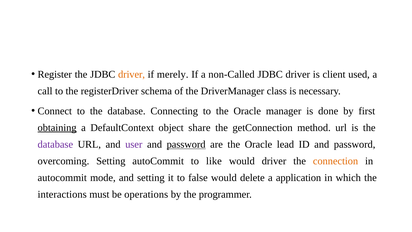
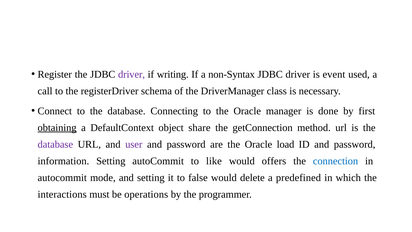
driver at (132, 74) colour: orange -> purple
merely: merely -> writing
non-Called: non-Called -> non-Syntax
client: client -> event
password at (186, 144) underline: present -> none
lead: lead -> load
overcoming: overcoming -> information
would driver: driver -> offers
connection colour: orange -> blue
application: application -> predefined
